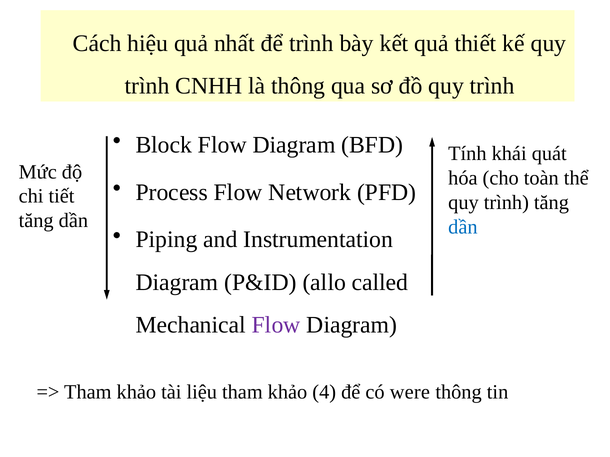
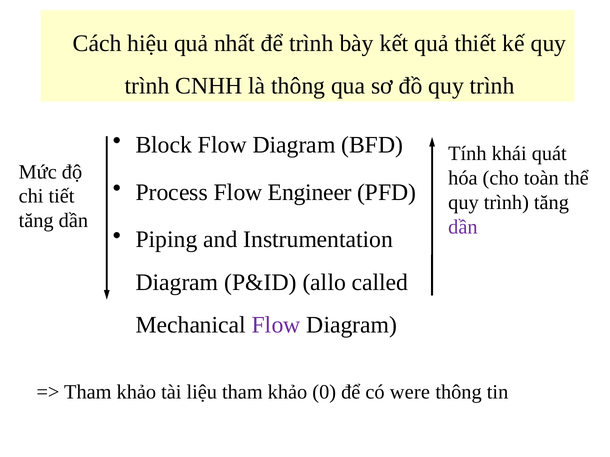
Network: Network -> Engineer
dần at (463, 227) colour: blue -> purple
4: 4 -> 0
